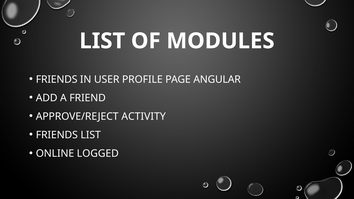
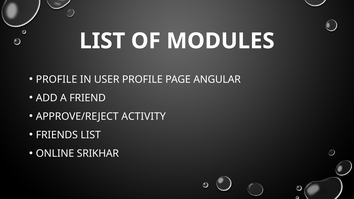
FRIENDS at (57, 79): FRIENDS -> PROFILE
LOGGED: LOGGED -> SRIKHAR
